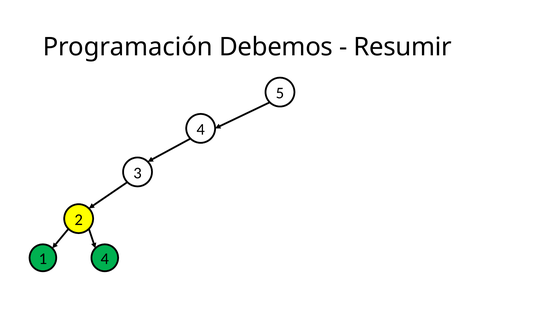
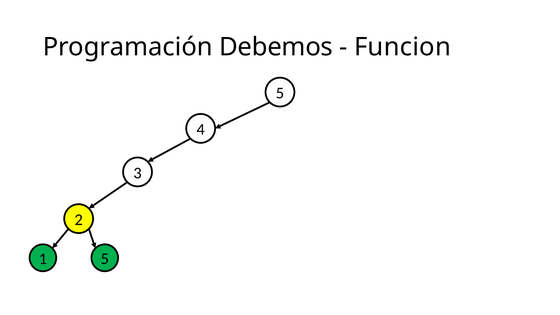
Resumir: Resumir -> Funcion
1 4: 4 -> 5
